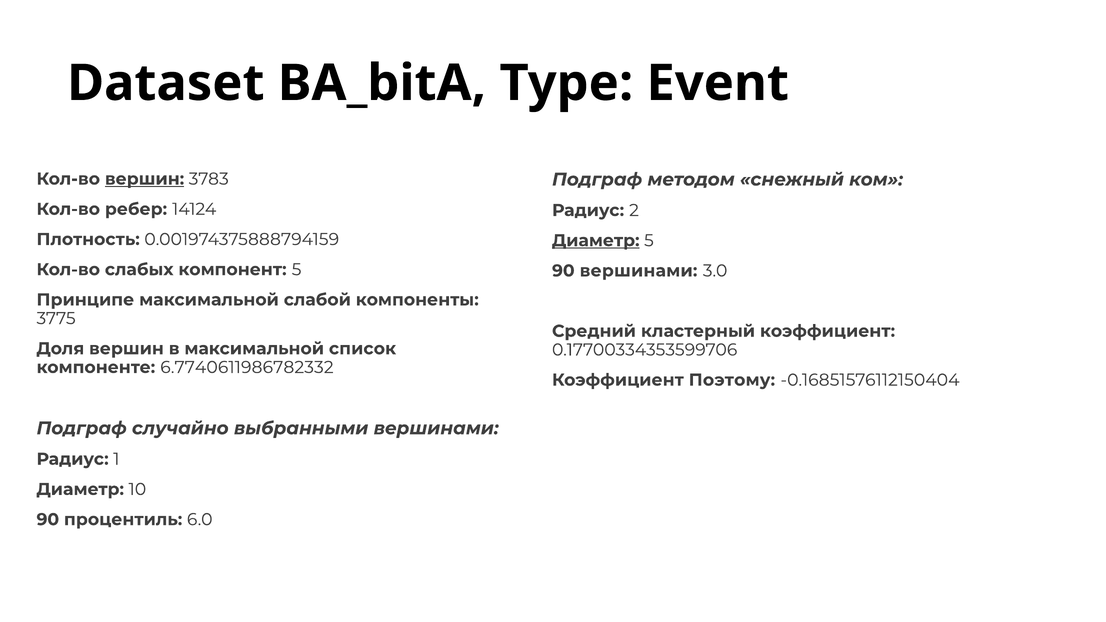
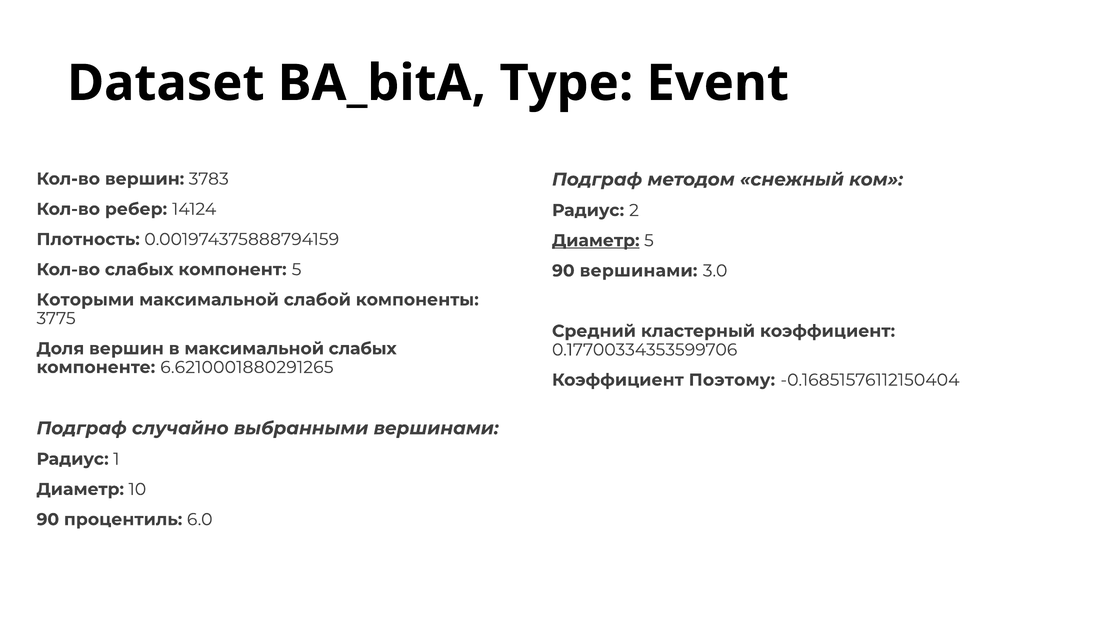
вершин at (145, 179) underline: present -> none
Принципе: Принципе -> Которыми
максимальной список: список -> слабых
6.7740611986782332: 6.7740611986782332 -> 6.6210001880291265
